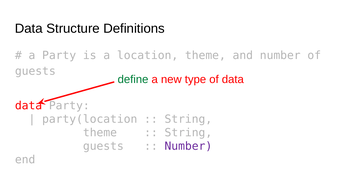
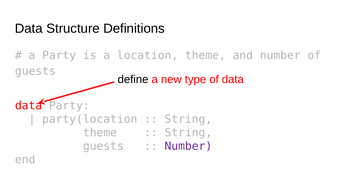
define colour: green -> black
